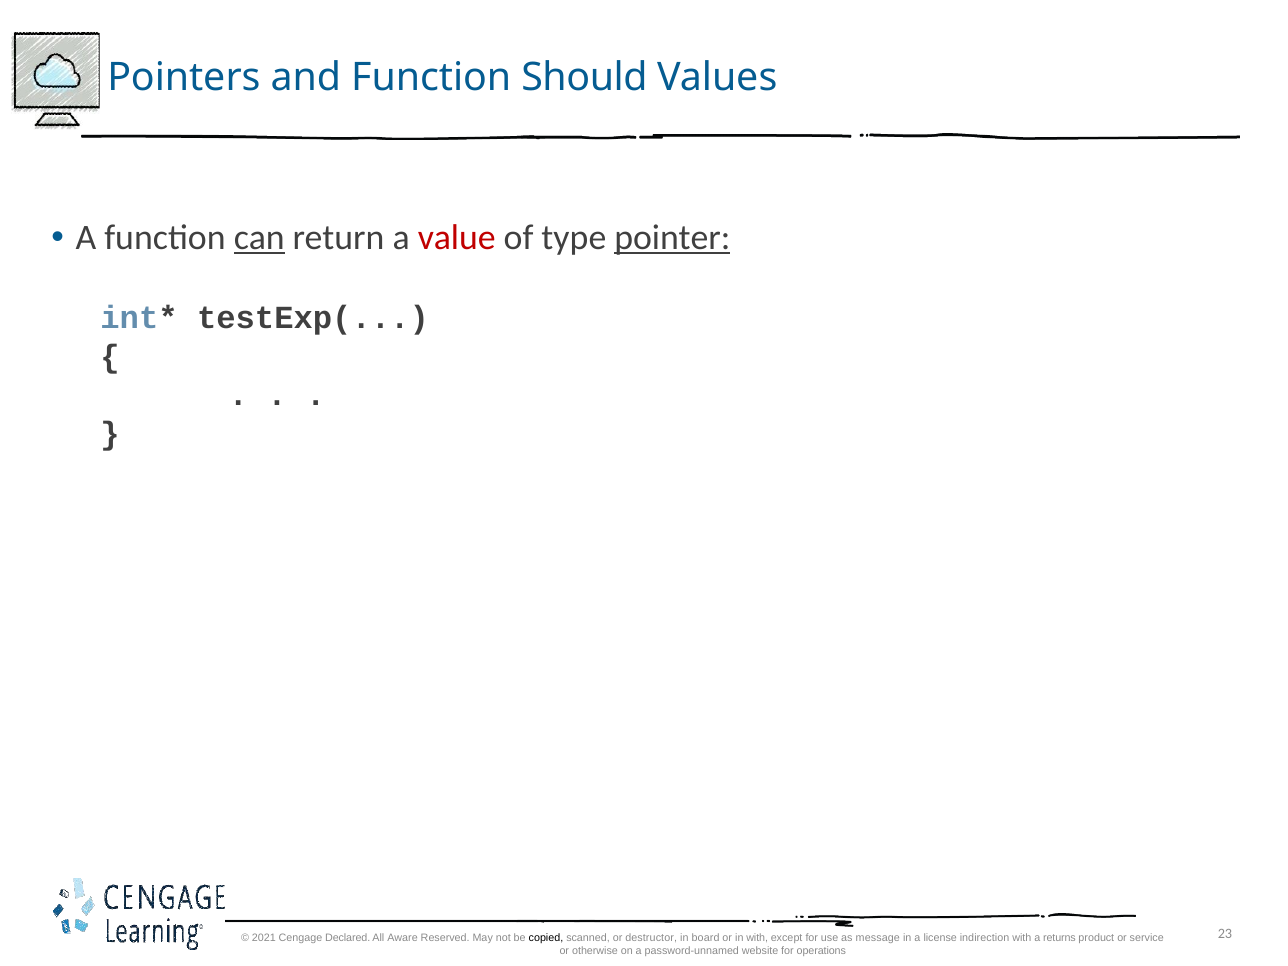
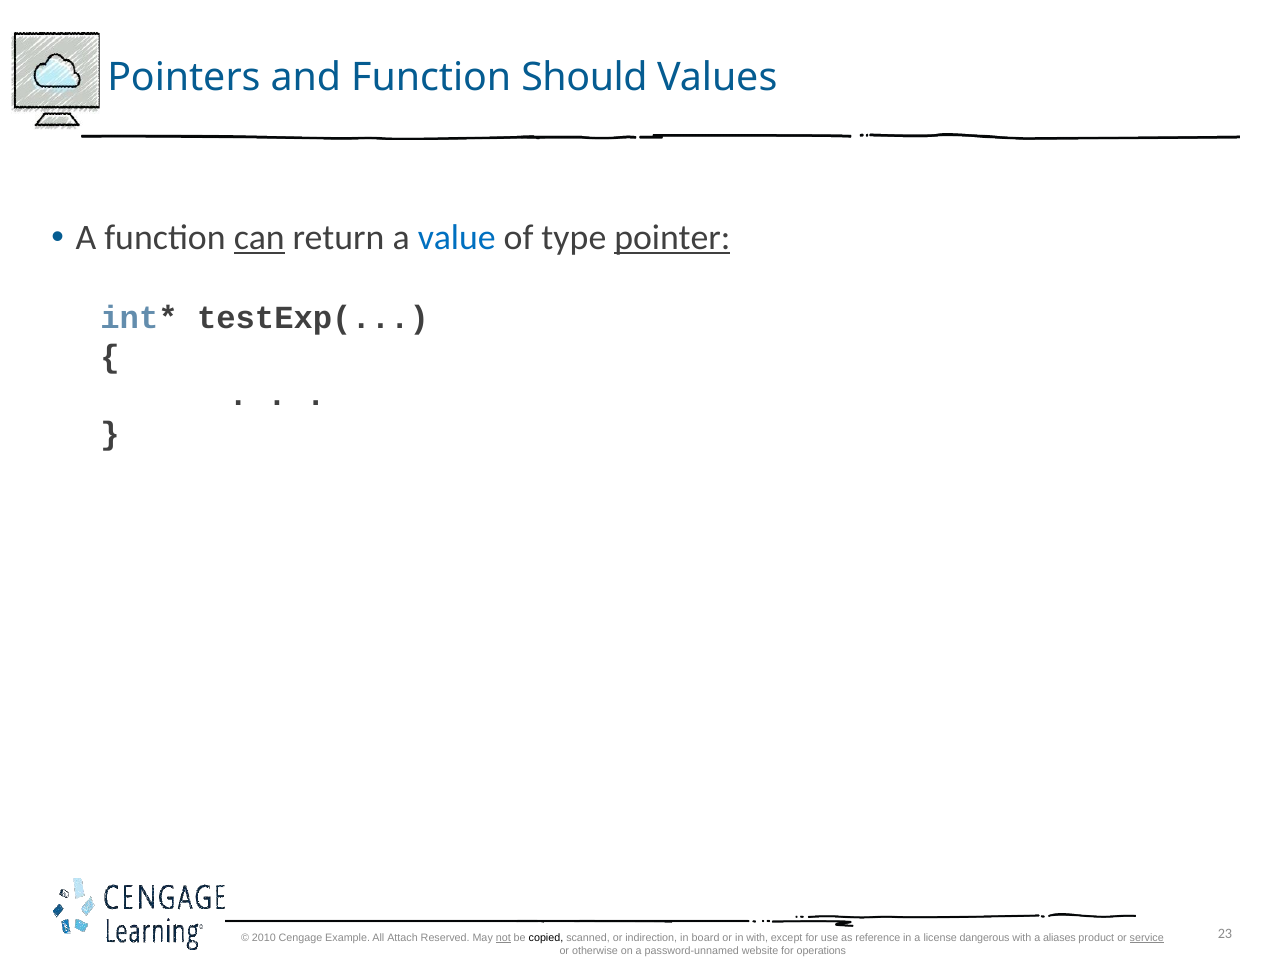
value colour: red -> blue
2021: 2021 -> 2010
Declared: Declared -> Example
Aware: Aware -> Attach
not underline: none -> present
destructor: destructor -> indirection
message: message -> reference
indirection: indirection -> dangerous
returns: returns -> aliases
service underline: none -> present
